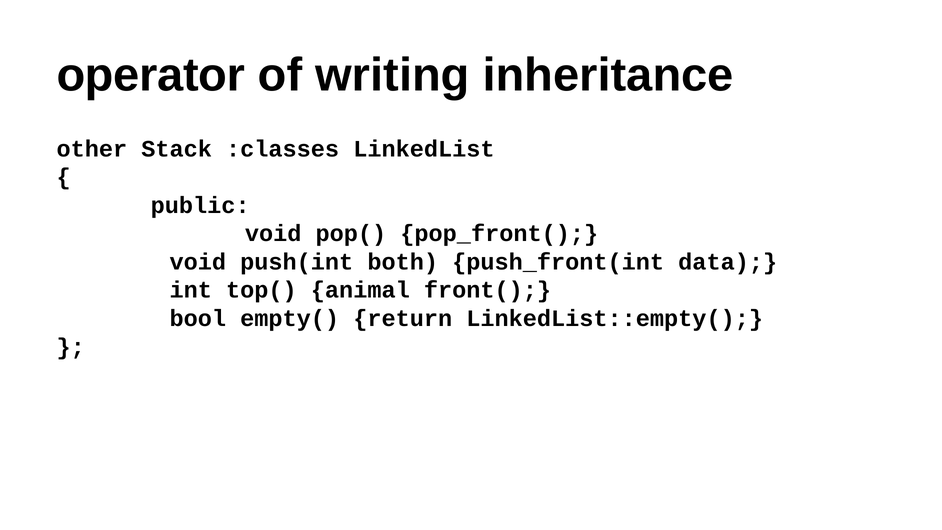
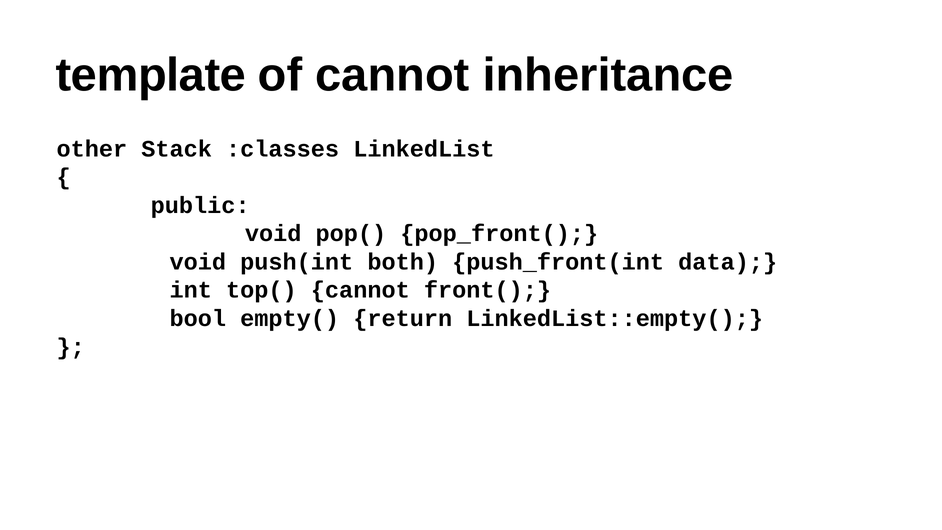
operator: operator -> template
of writing: writing -> cannot
top( animal: animal -> cannot
